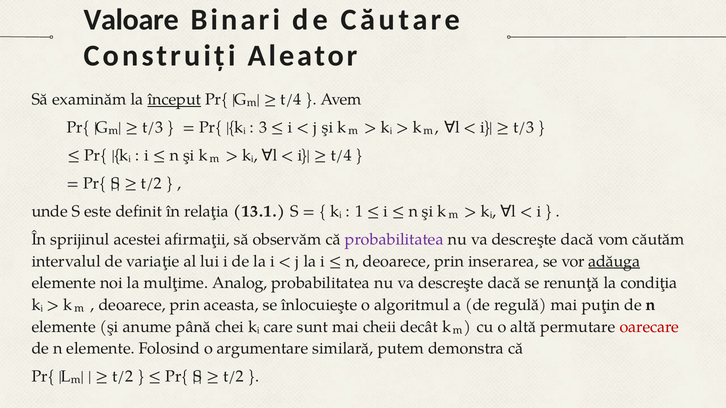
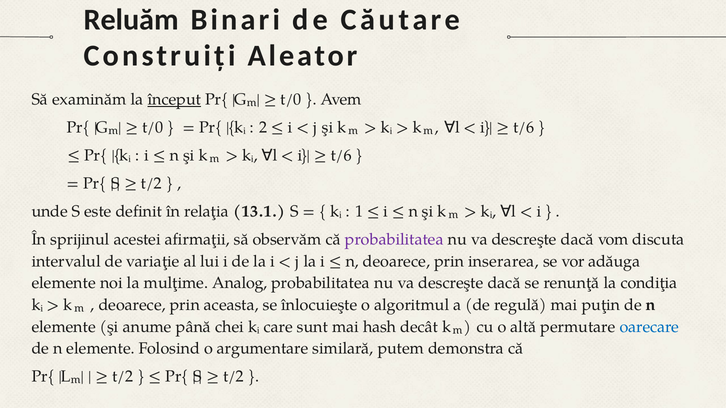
Valoare: Valoare -> Reluăm
t/4 at (291, 100): t/4 -> t/0
t/3 at (153, 128): t/3 -> t/0
3: 3 -> 2
t/3 at (524, 128): t/3 -> t/6
t/4 at (341, 156): t/4 -> t/6
căutăm: căutăm -> discuta
adăuga underline: present -> none
cheii: cheii -> hash
oarecare colour: red -> blue
